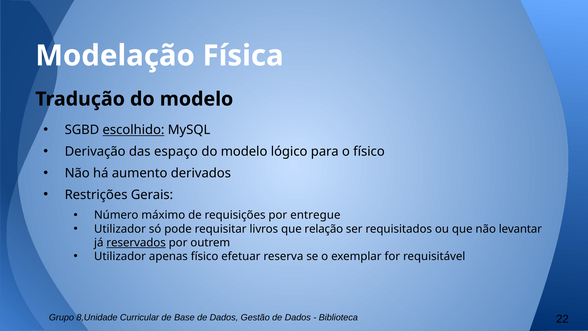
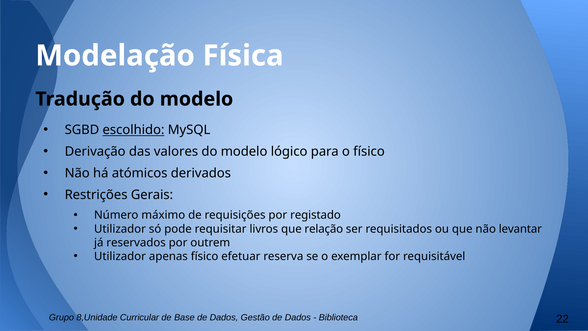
espaço: espaço -> valores
aumento: aumento -> atómicos
entregue: entregue -> registado
reservados underline: present -> none
